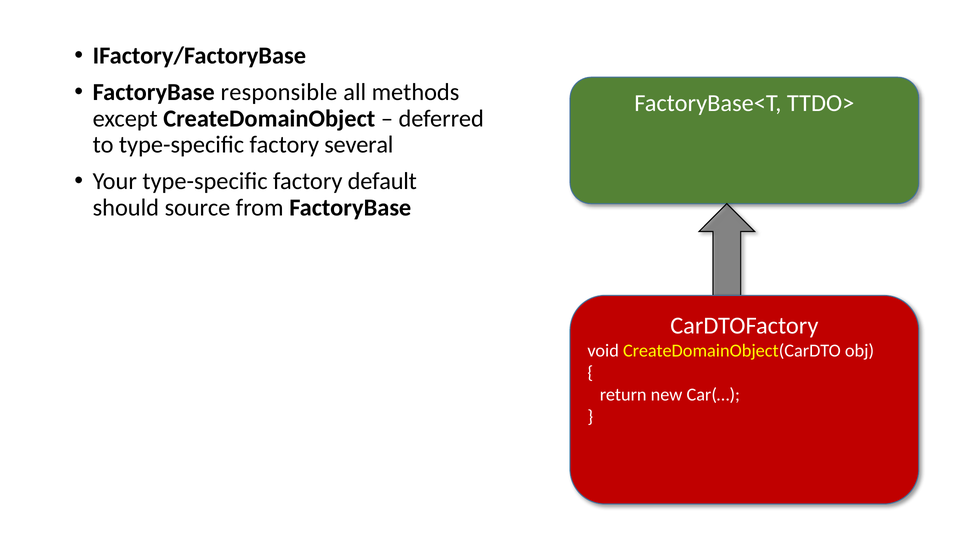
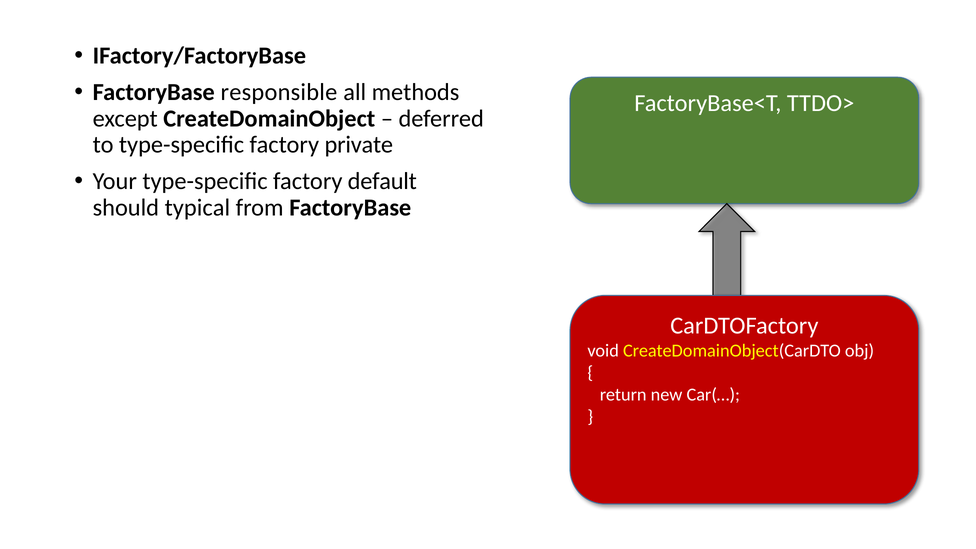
several: several -> private
source: source -> typical
